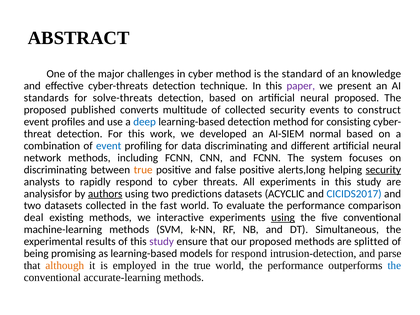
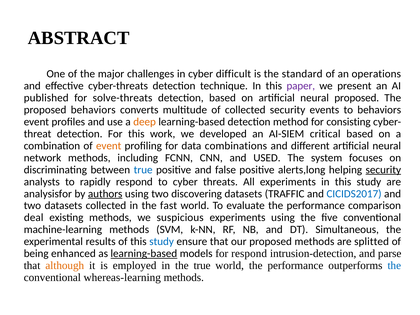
cyber method: method -> difficult
knowledge: knowledge -> operations
standards: standards -> published
proposed published: published -> behaviors
to construct: construct -> behaviors
deep colour: blue -> orange
normal: normal -> critical
event at (109, 146) colour: blue -> orange
data discriminating: discriminating -> combinations
and FCNN: FCNN -> USED
true at (143, 170) colour: orange -> blue
predictions: predictions -> discovering
ACYCLIC: ACYCLIC -> TRAFFIC
interactive: interactive -> suspicious
using at (283, 218) underline: present -> none
study at (162, 242) colour: purple -> blue
promising: promising -> enhanced
learning-based at (144, 254) underline: none -> present
accurate-learning: accurate-learning -> whereas-learning
